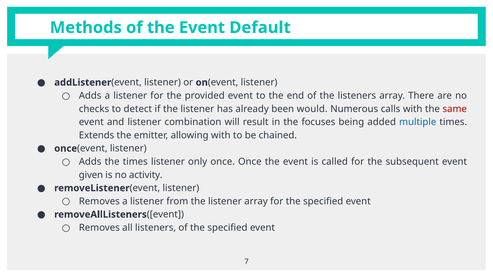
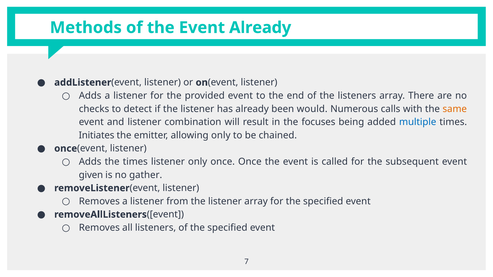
Event Default: Default -> Already
same colour: red -> orange
Extends: Extends -> Initiates
allowing with: with -> only
activity: activity -> gather
